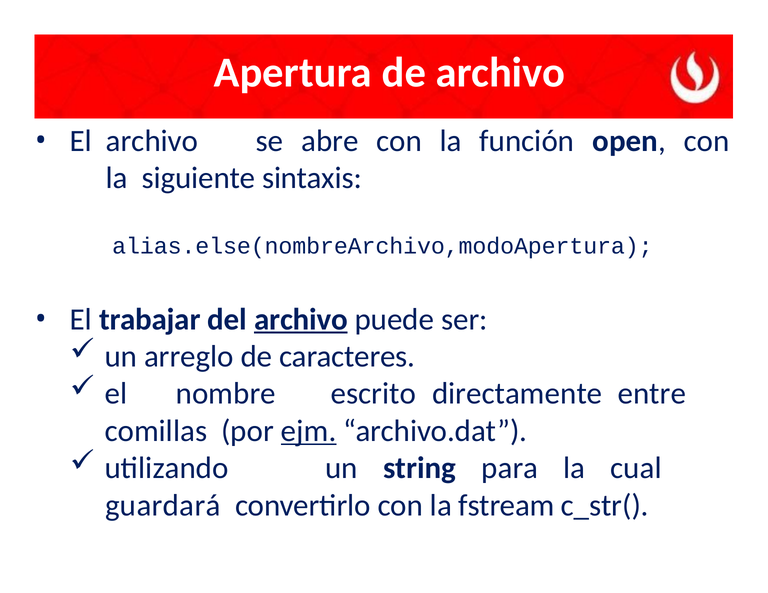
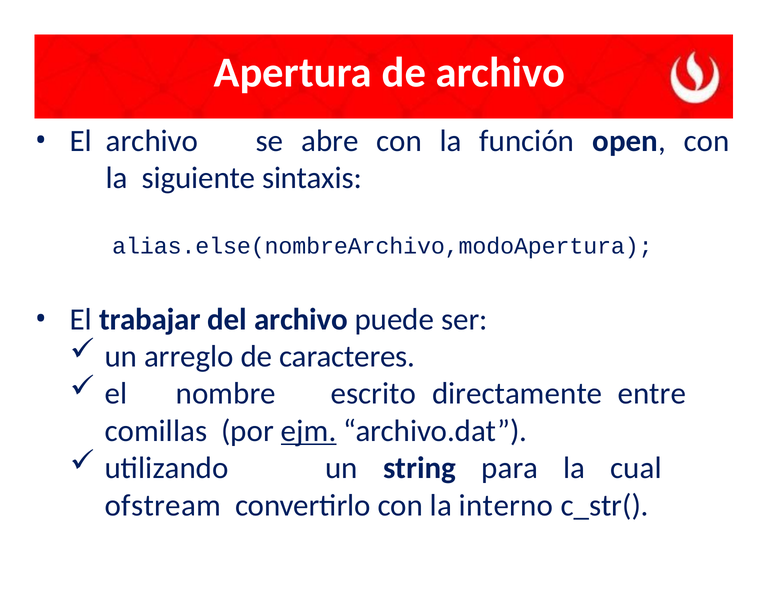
archivo at (301, 320) underline: present -> none
guardará: guardará -> ofstream
fstream: fstream -> interno
